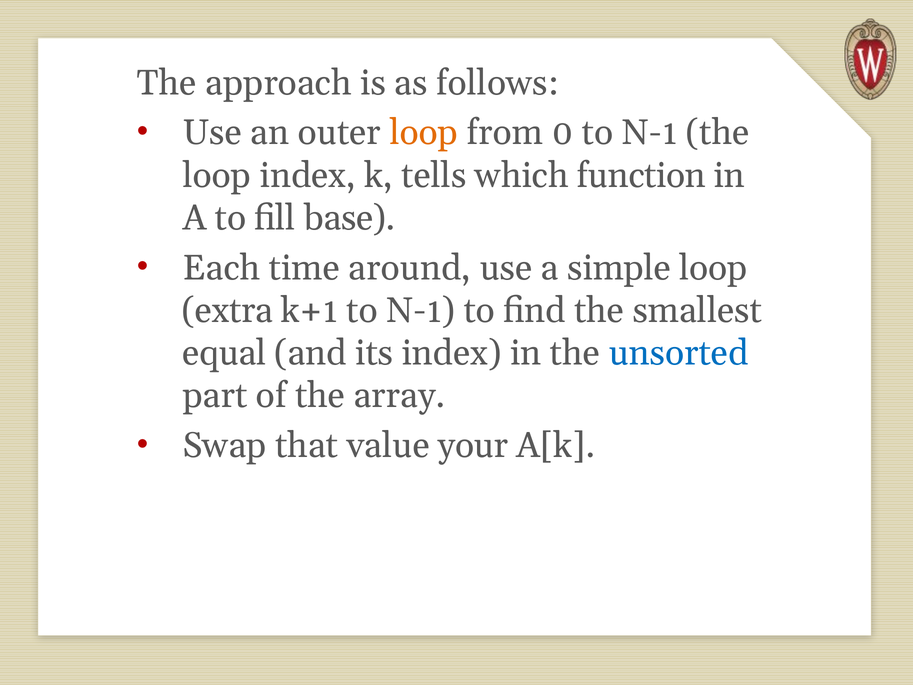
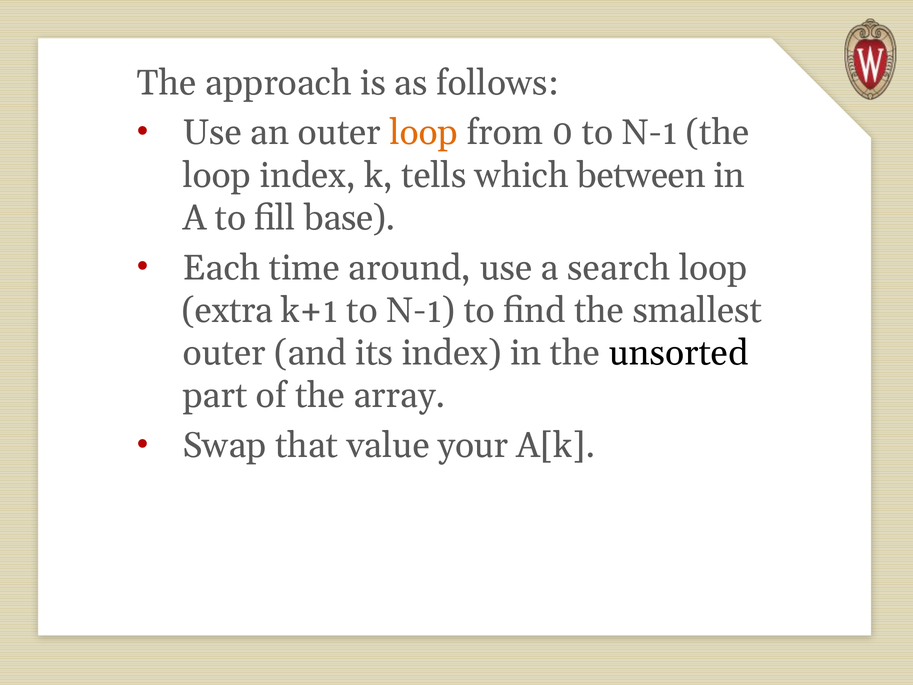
function: function -> between
simple: simple -> search
equal at (224, 353): equal -> outer
unsorted colour: blue -> black
